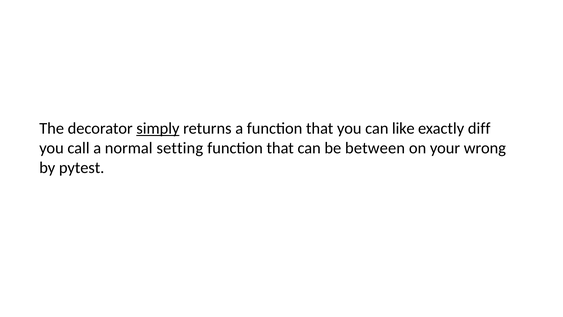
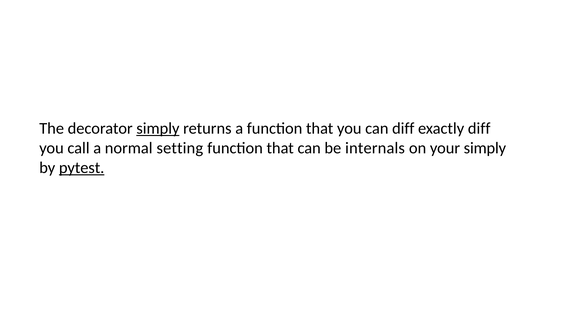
can like: like -> diff
between: between -> internals
your wrong: wrong -> simply
pytest underline: none -> present
